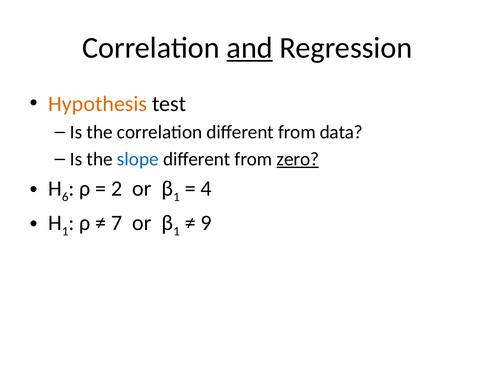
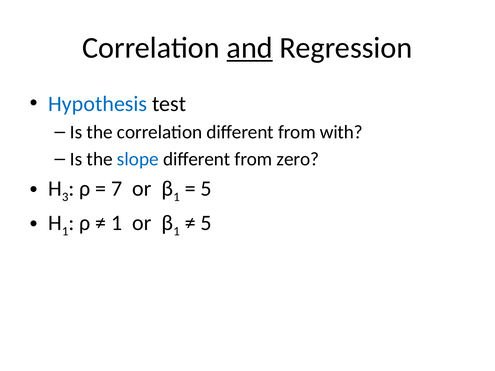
Hypothesis colour: orange -> blue
data: data -> with
zero underline: present -> none
6: 6 -> 3
2: 2 -> 7
4 at (206, 189): 4 -> 5
7 at (117, 223): 7 -> 1
9 at (206, 223): 9 -> 5
